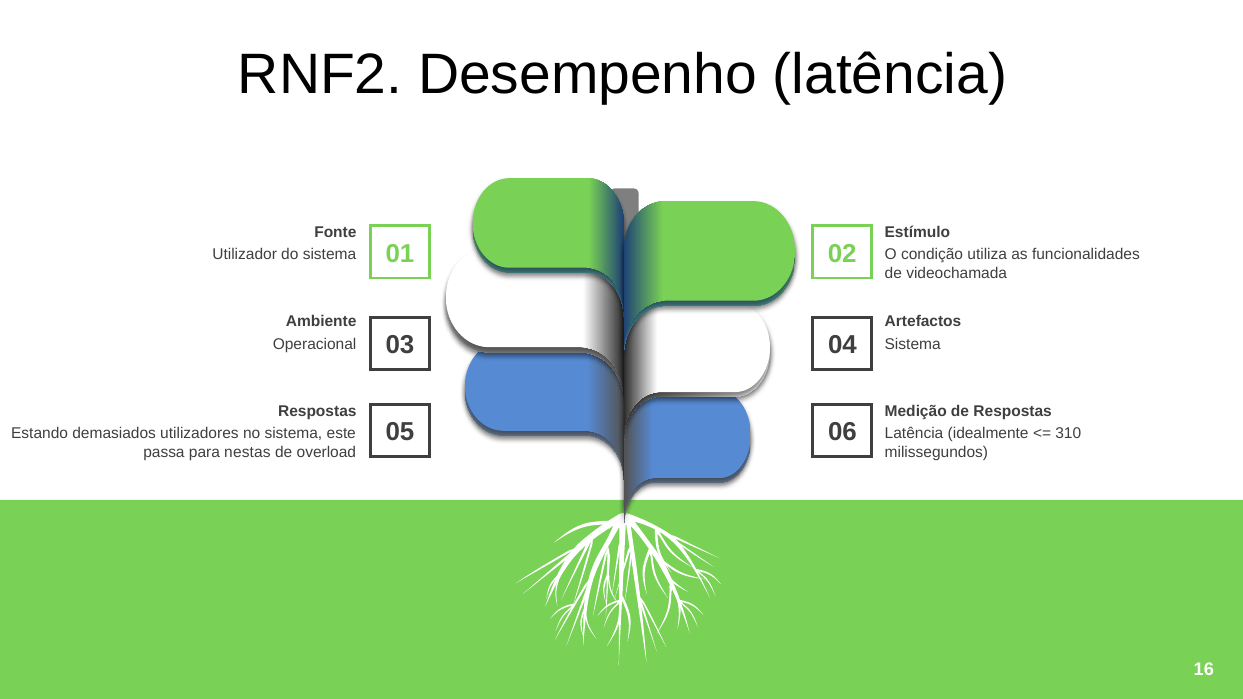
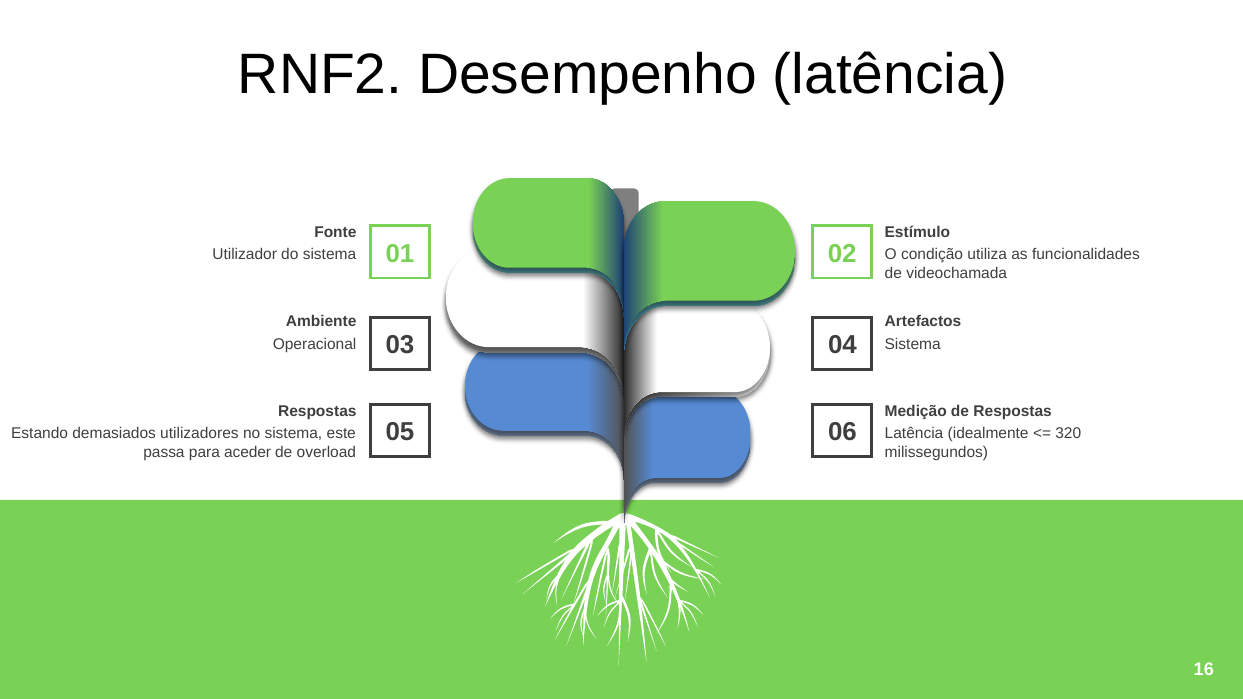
310: 310 -> 320
nestas: nestas -> aceder
